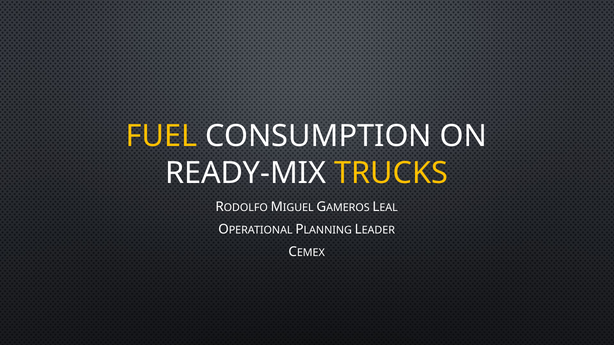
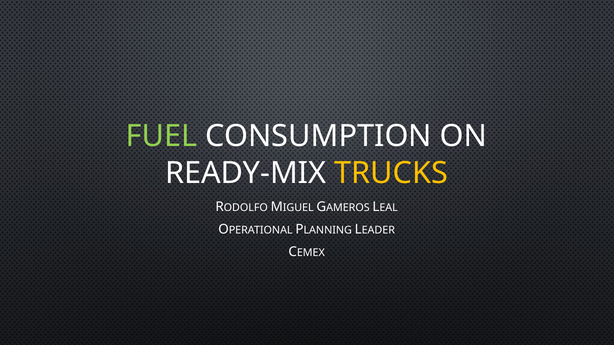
FUEL colour: yellow -> light green
